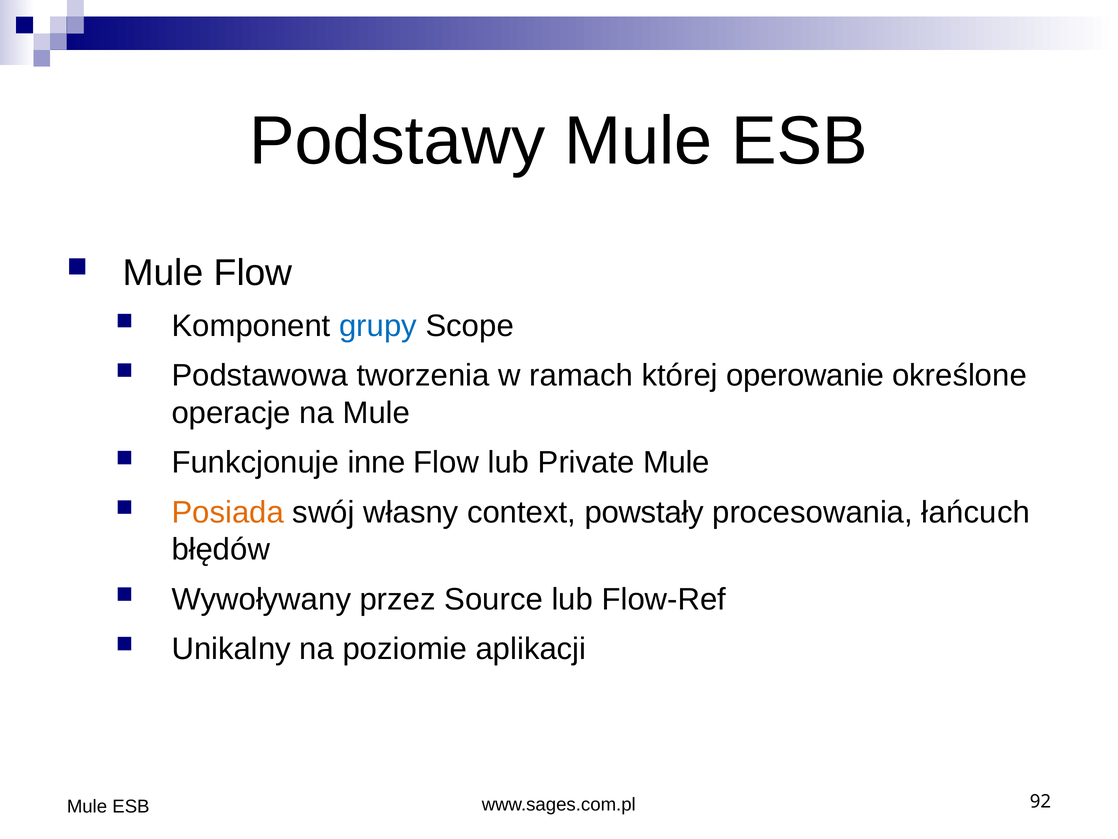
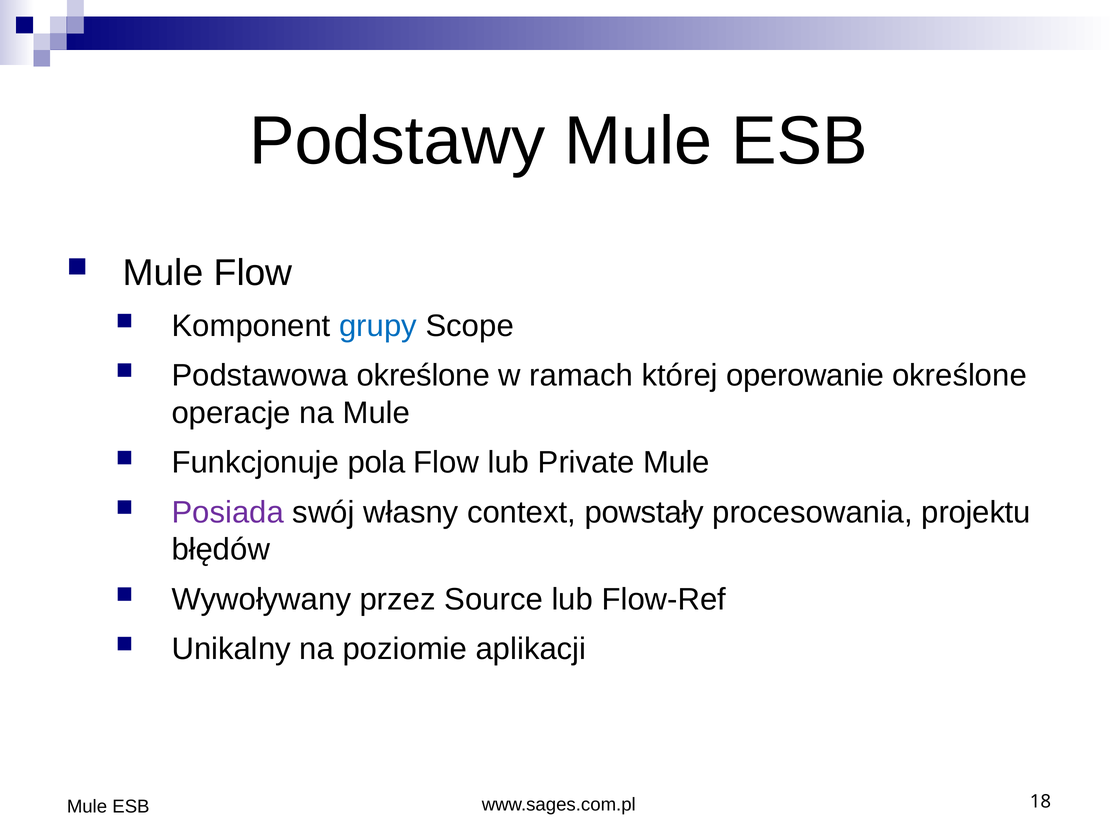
Podstawowa tworzenia: tworzenia -> określone
inne: inne -> pola
Posiada colour: orange -> purple
łańcuch: łańcuch -> projektu
92: 92 -> 18
